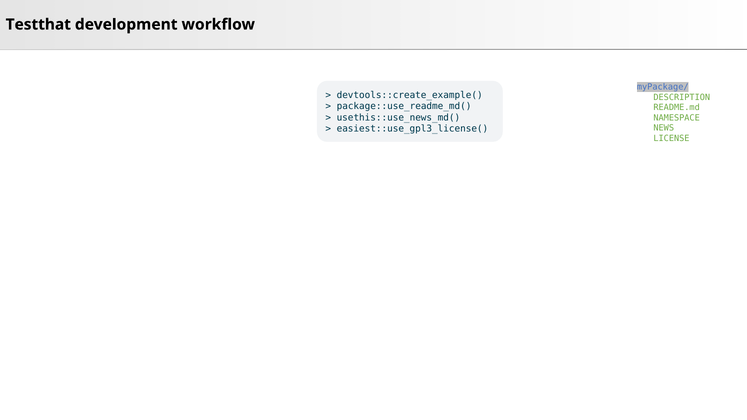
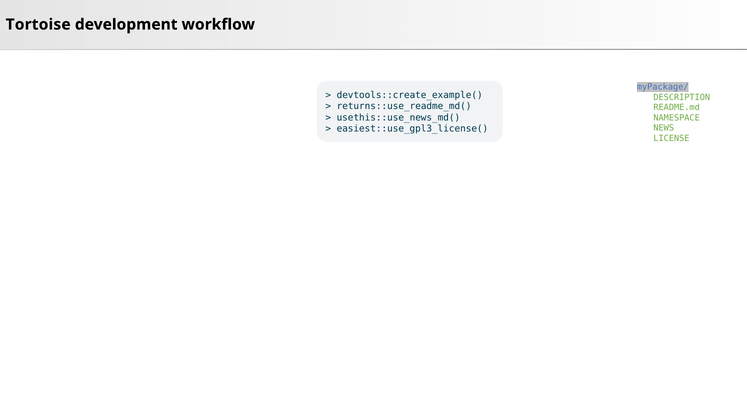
Testthat: Testthat -> Tortoise
package::use_readme_md(: package::use_readme_md( -> returns::use_readme_md(
